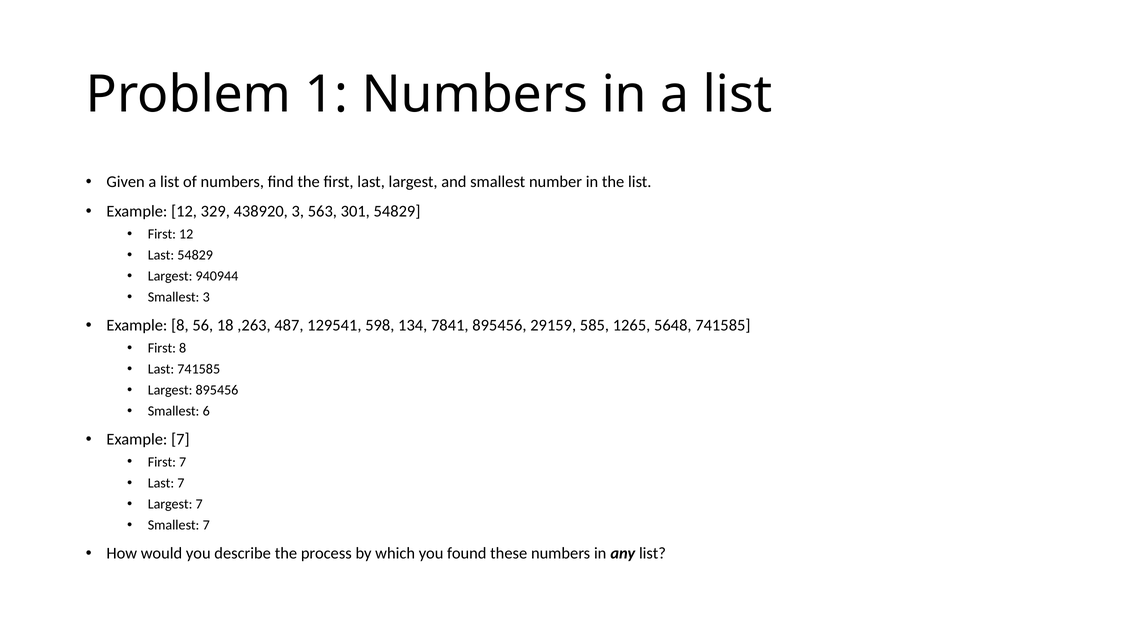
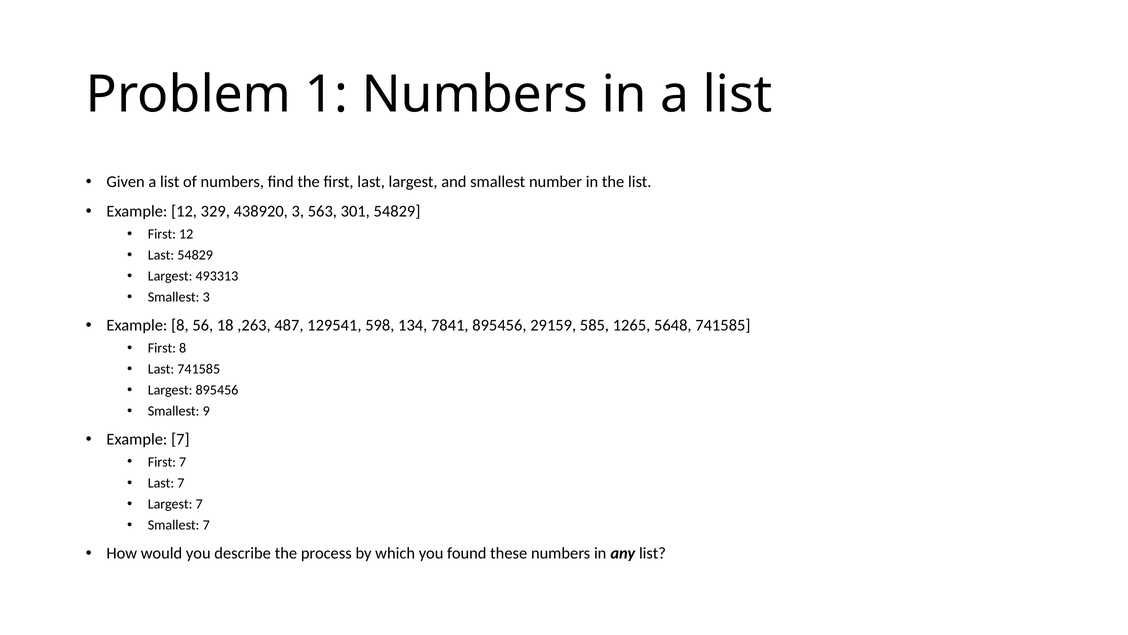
940944: 940944 -> 493313
6: 6 -> 9
